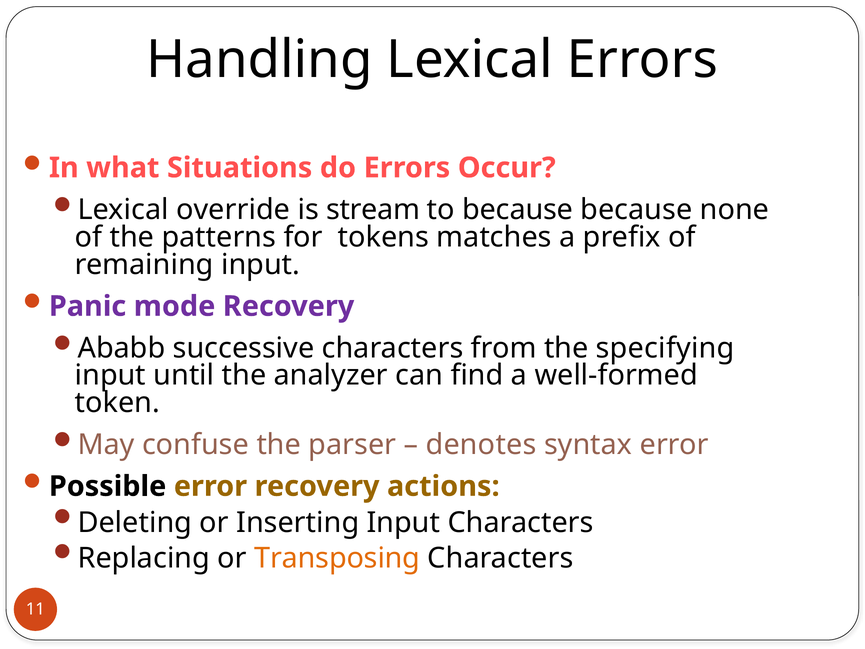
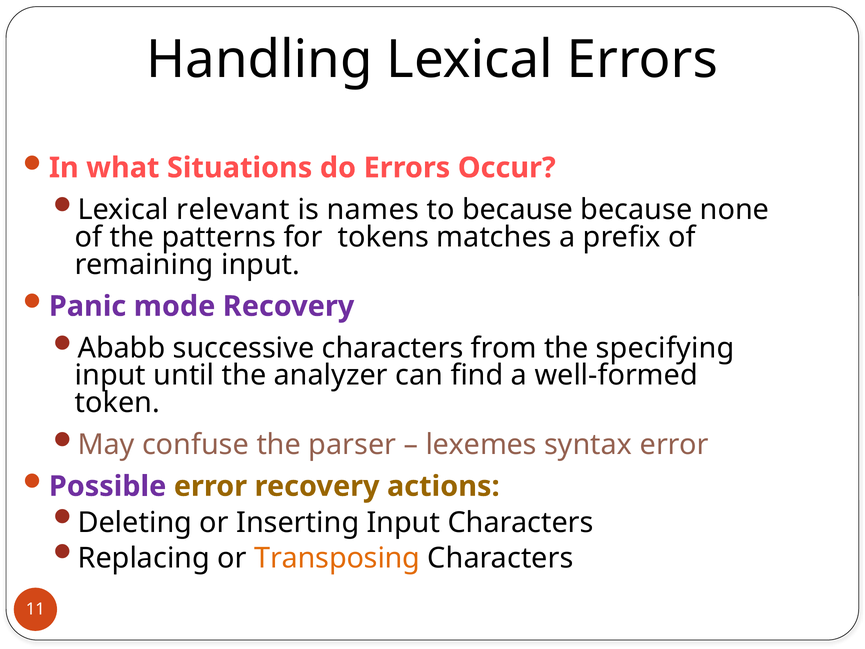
override: override -> relevant
stream: stream -> names
denotes: denotes -> lexemes
Possible colour: black -> purple
